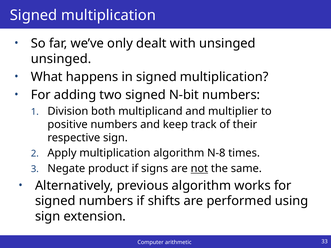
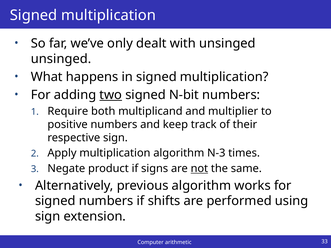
two underline: none -> present
Division: Division -> Require
N-8: N-8 -> N-3
